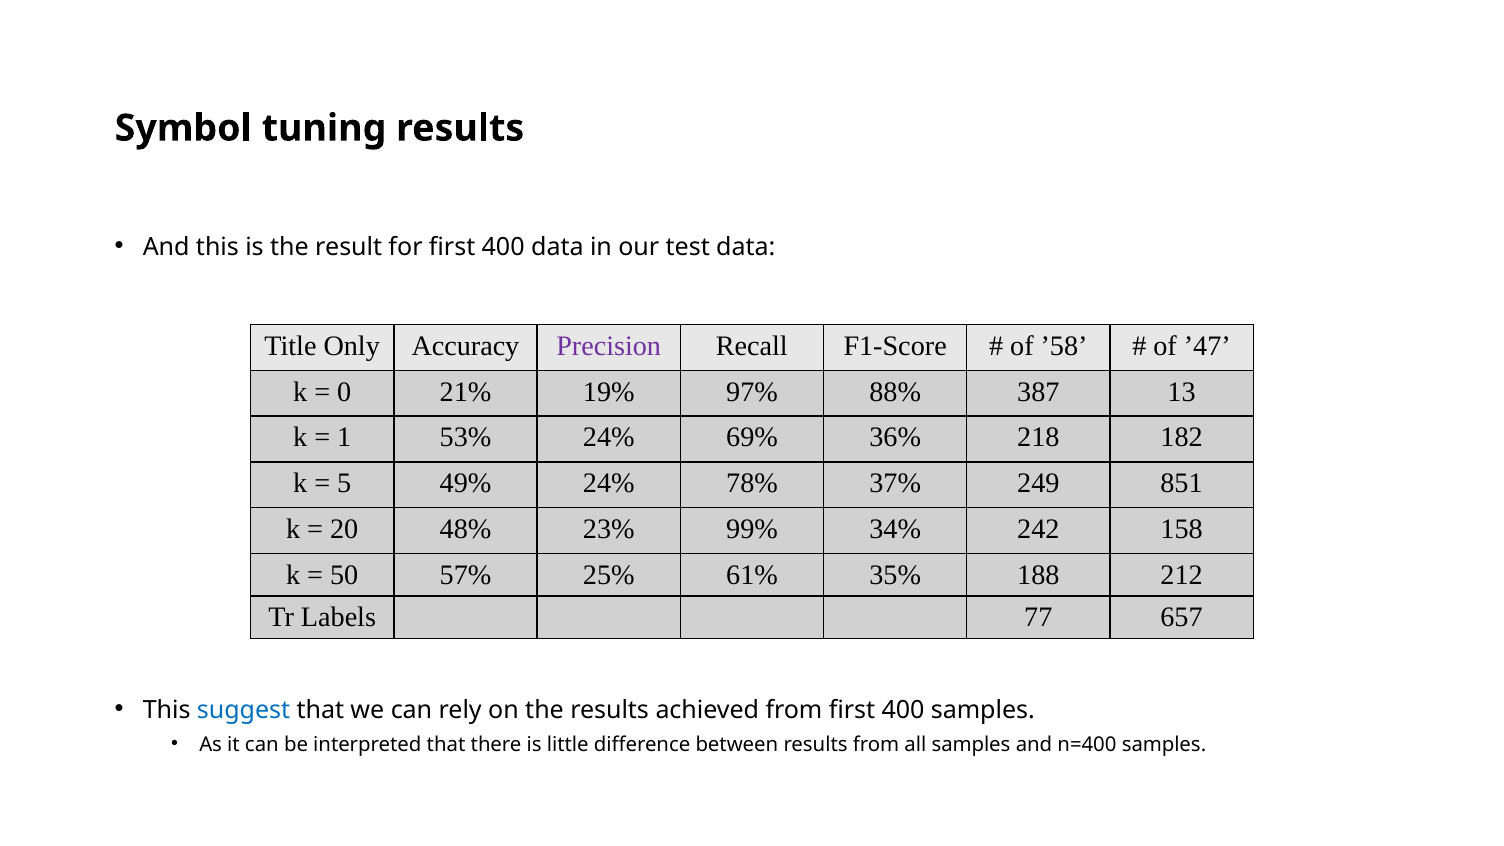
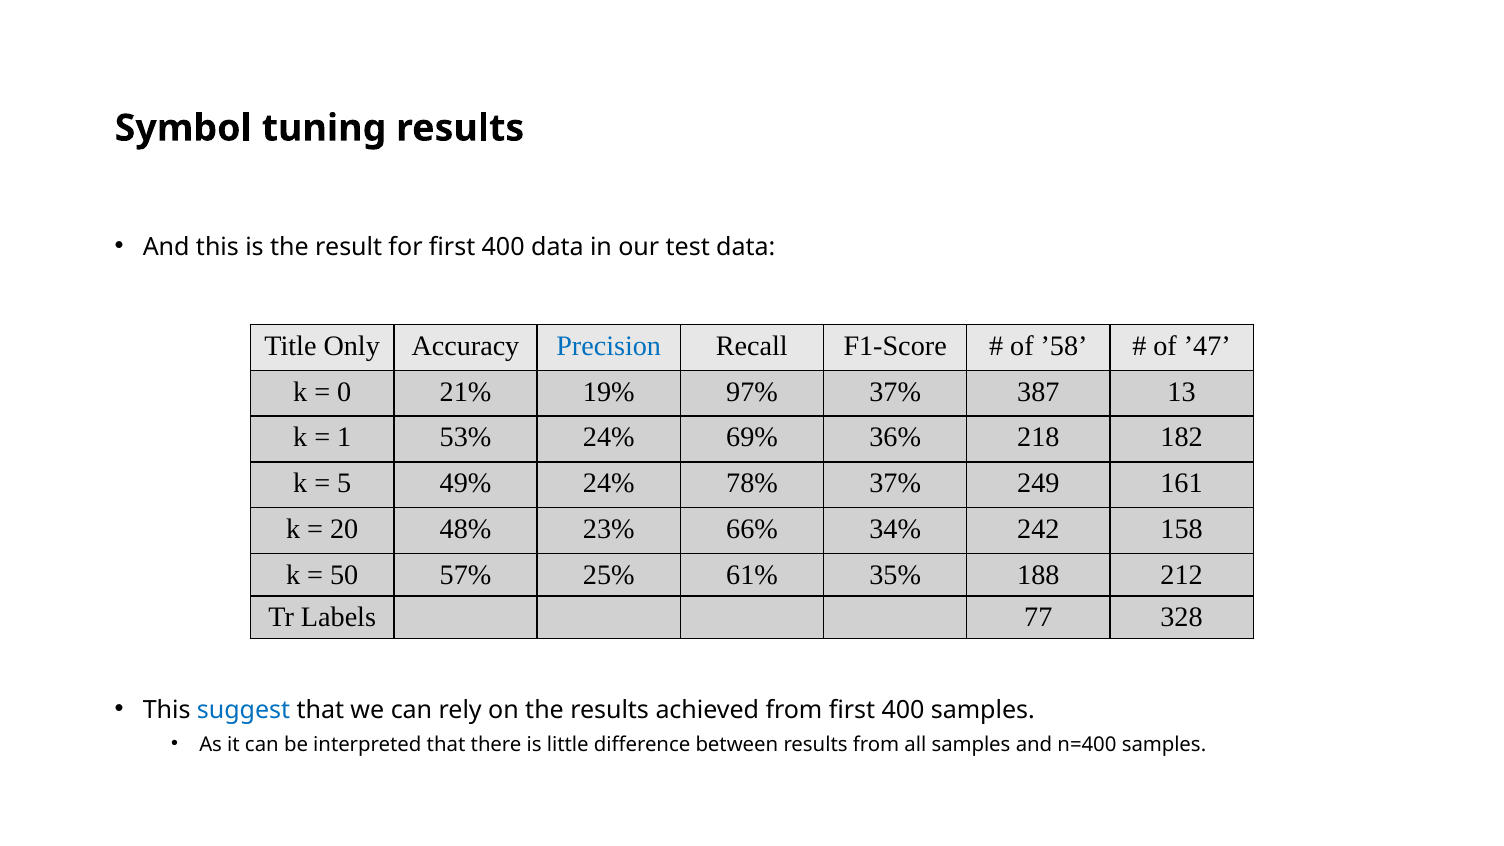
Precision colour: purple -> blue
97% 88%: 88% -> 37%
851: 851 -> 161
99%: 99% -> 66%
657: 657 -> 328
